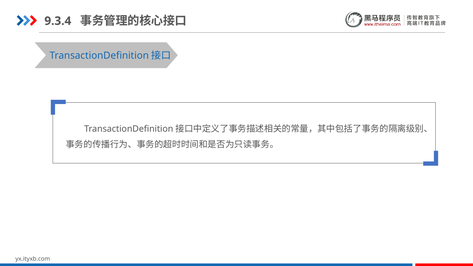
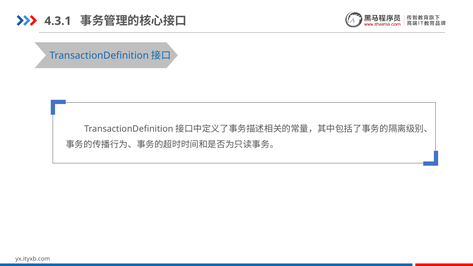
9.3.4: 9.3.4 -> 4.3.1
